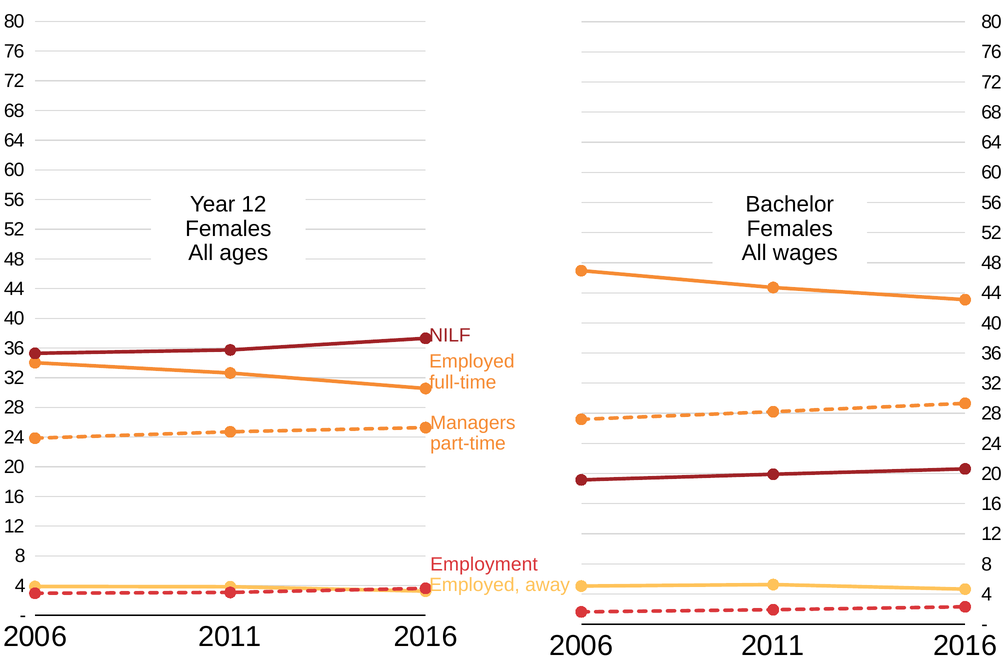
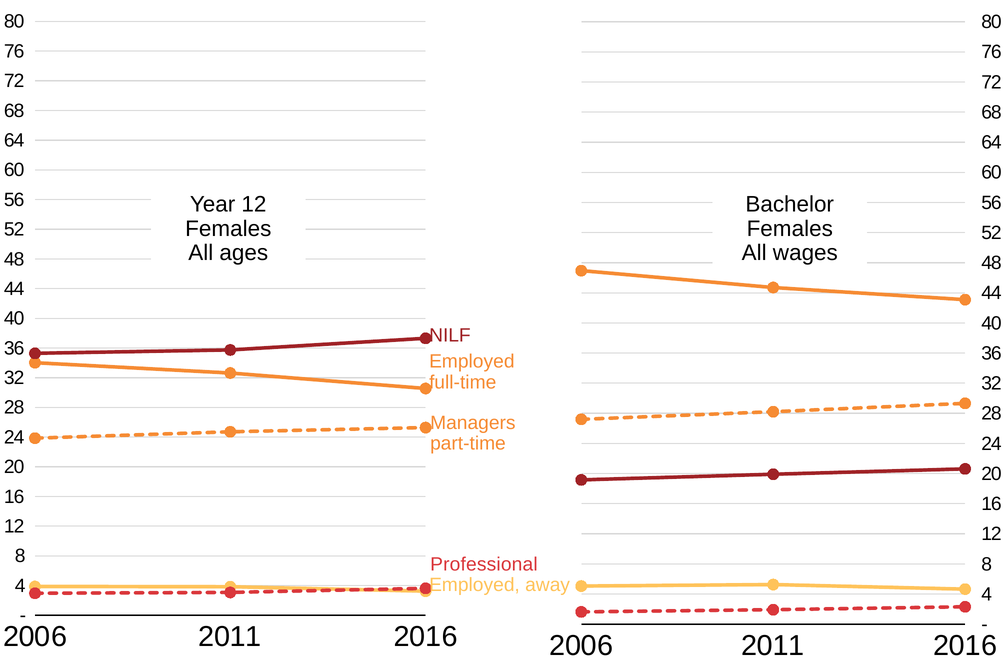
Employment: Employment -> Professional
